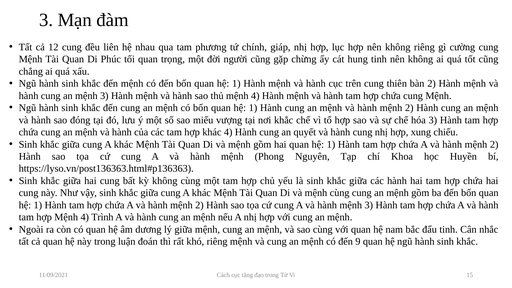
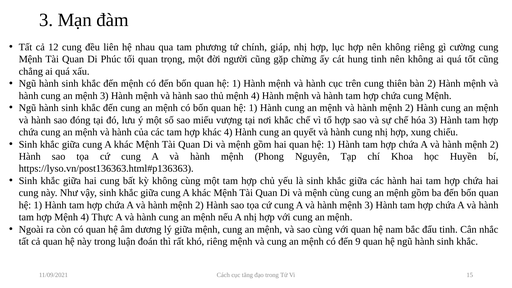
Trình: Trình -> Thực
